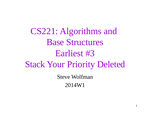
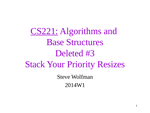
CS221 underline: none -> present
Earliest: Earliest -> Deleted
Deleted: Deleted -> Resizes
